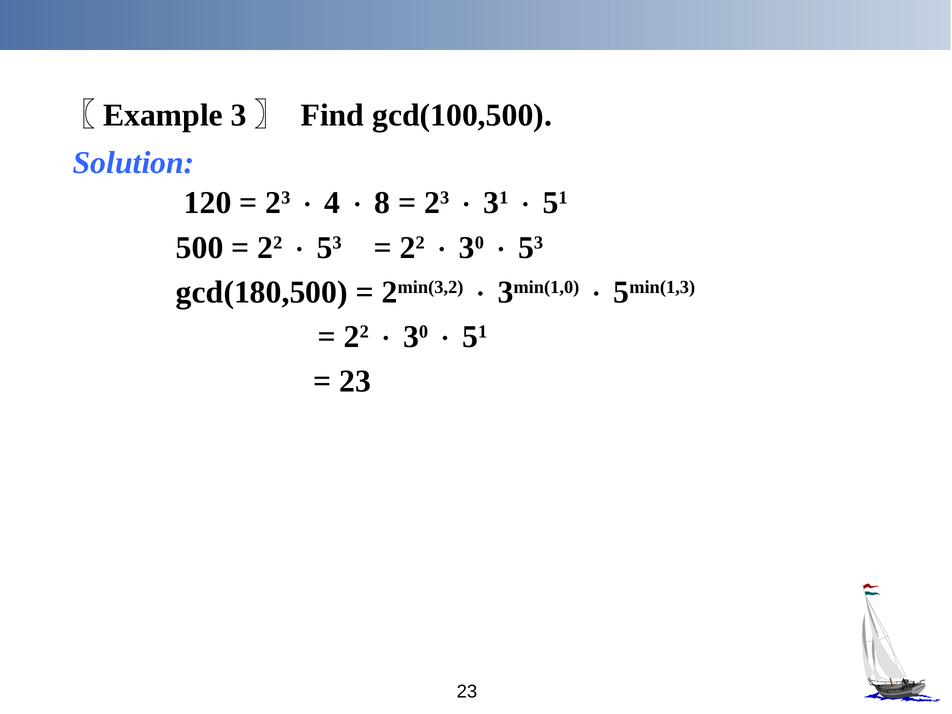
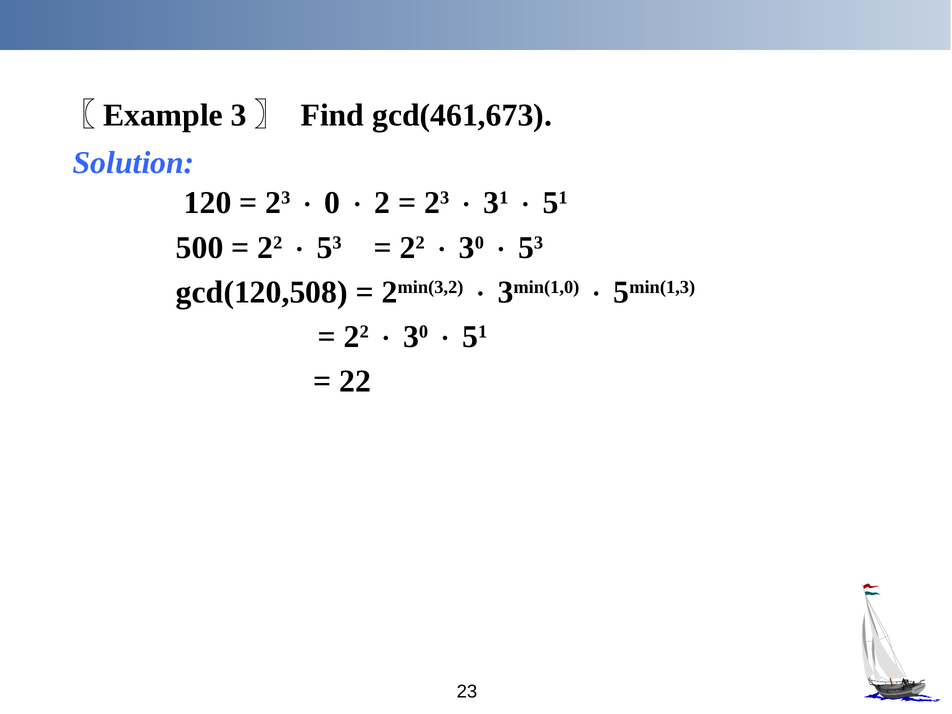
gcd(100,500: gcd(100,500 -> gcd(461,673
4: 4 -> 0
8: 8 -> 2
gcd(180,500: gcd(180,500 -> gcd(120,508
23 at (355, 381): 23 -> 22
